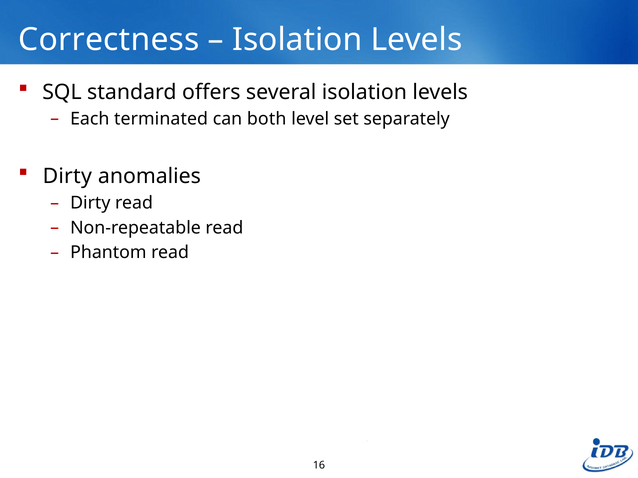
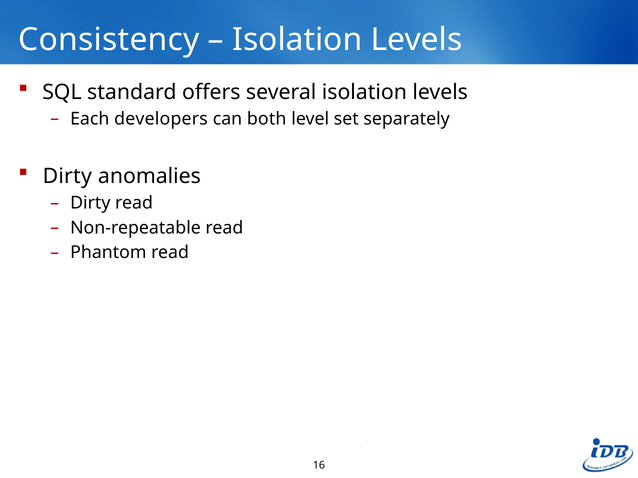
Correctness: Correctness -> Consistency
terminated: terminated -> developers
